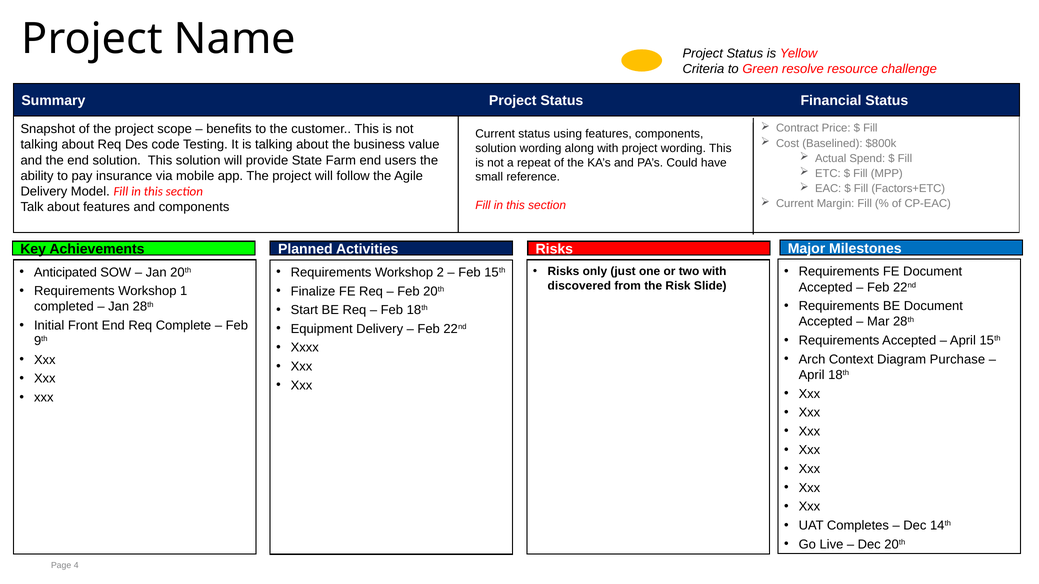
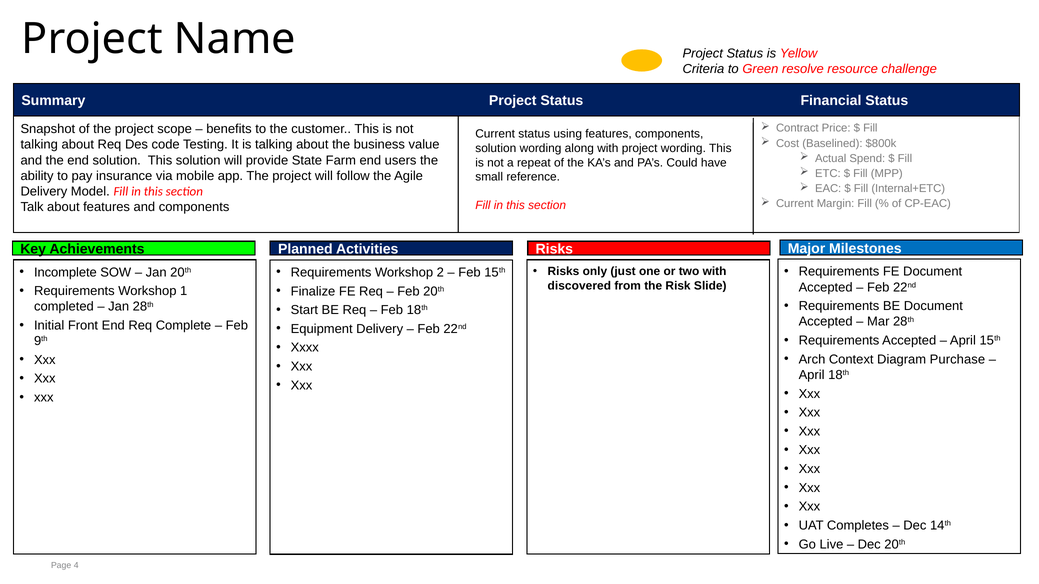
Factors+ETC: Factors+ETC -> Internal+ETC
Anticipated: Anticipated -> Incomplete
